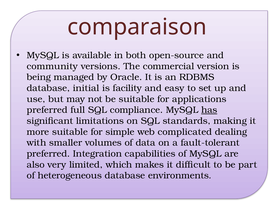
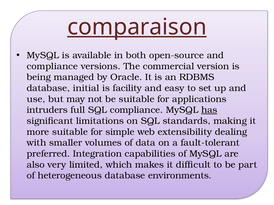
comparaison underline: none -> present
community at (52, 66): community -> compliance
preferred at (47, 110): preferred -> intruders
complicated: complicated -> extensibility
